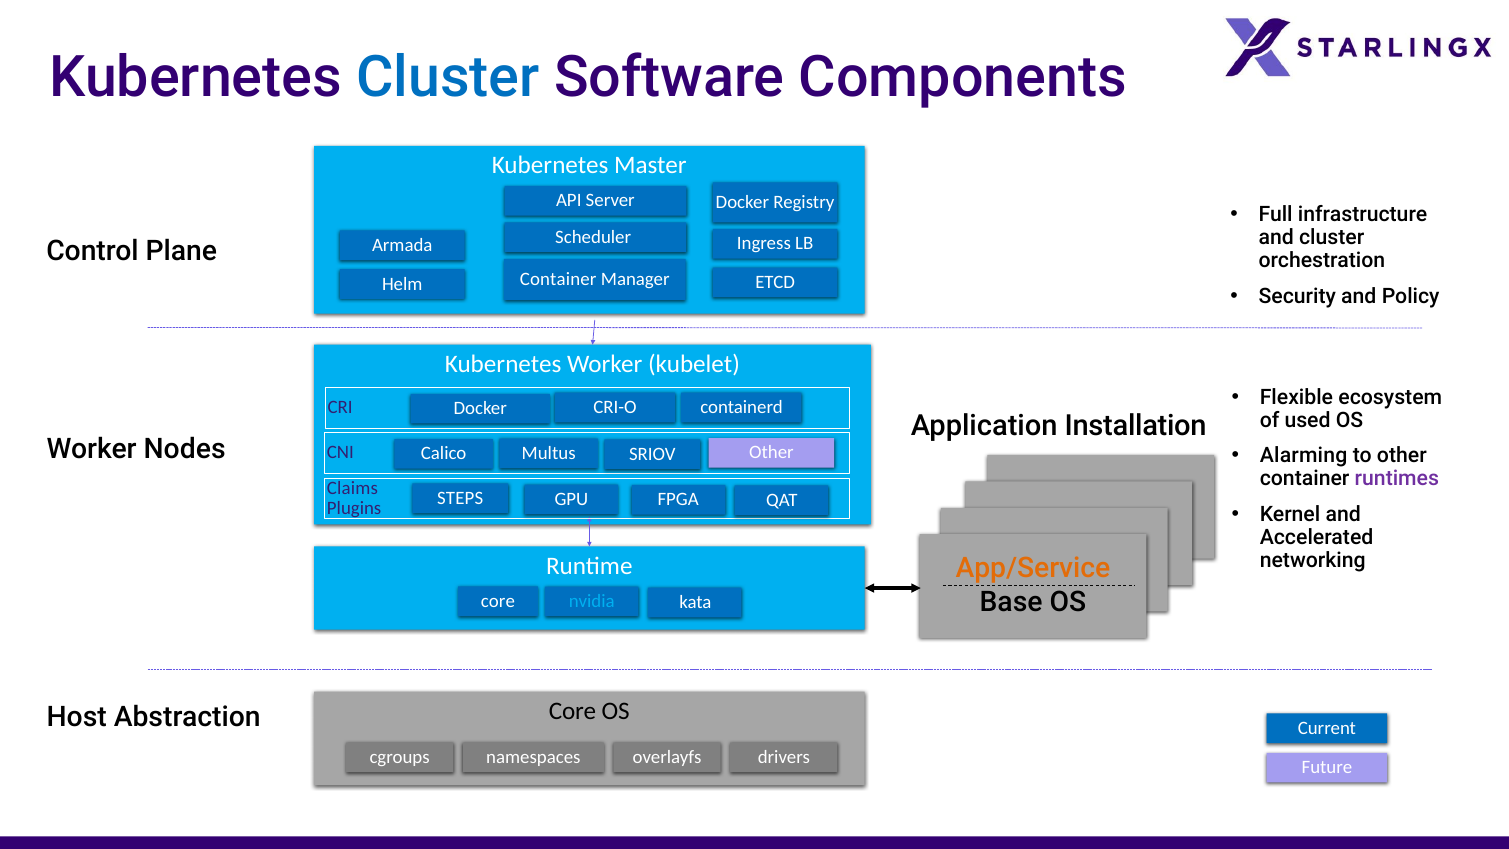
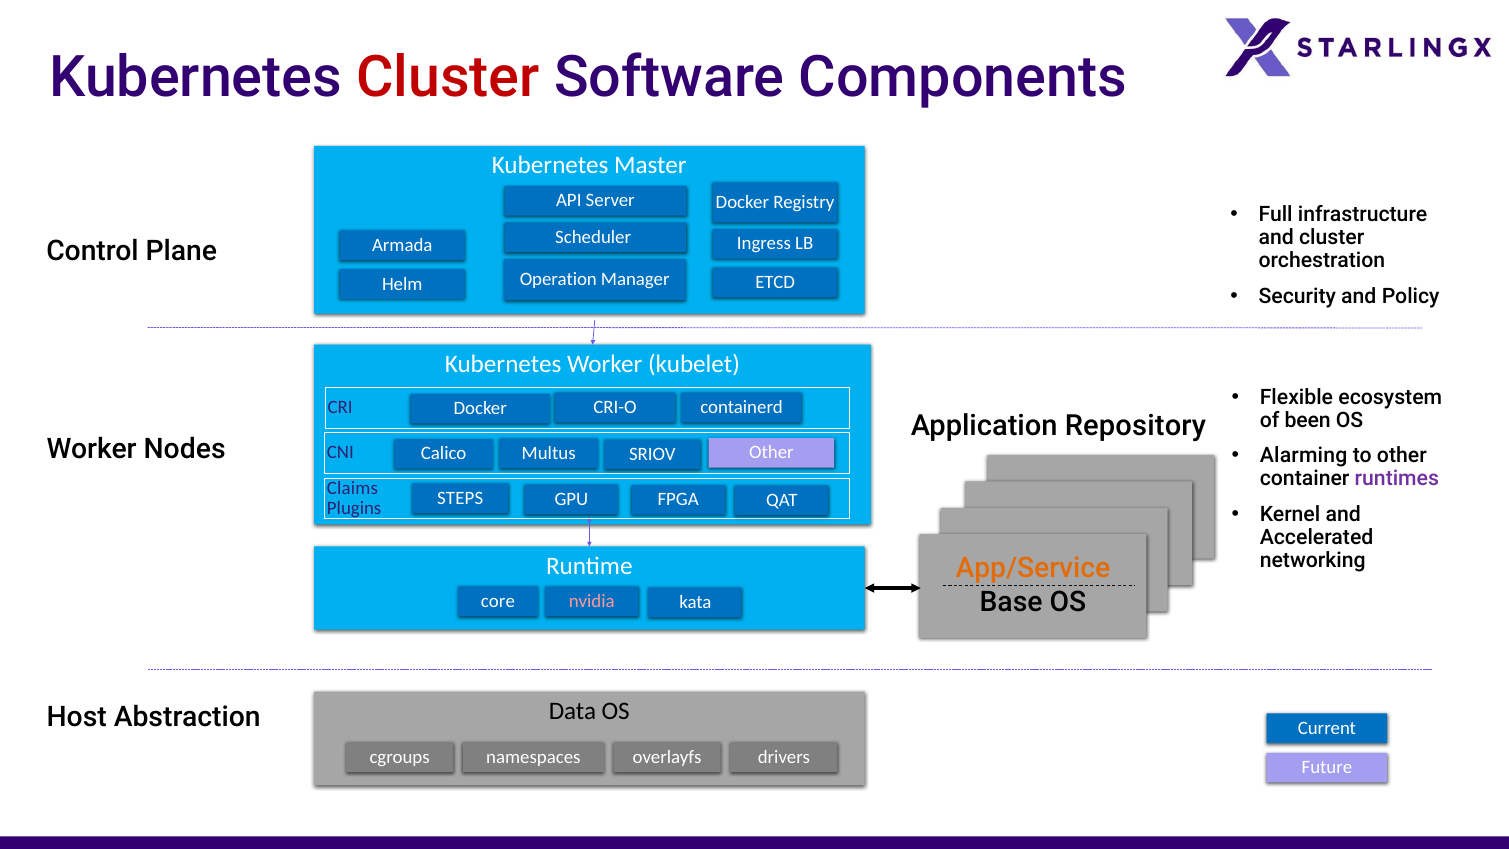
Cluster at (448, 78) colour: blue -> red
Container at (558, 279): Container -> Operation
used: used -> been
Installation: Installation -> Repository
nvidia colour: light blue -> pink
Core at (572, 711): Core -> Data
